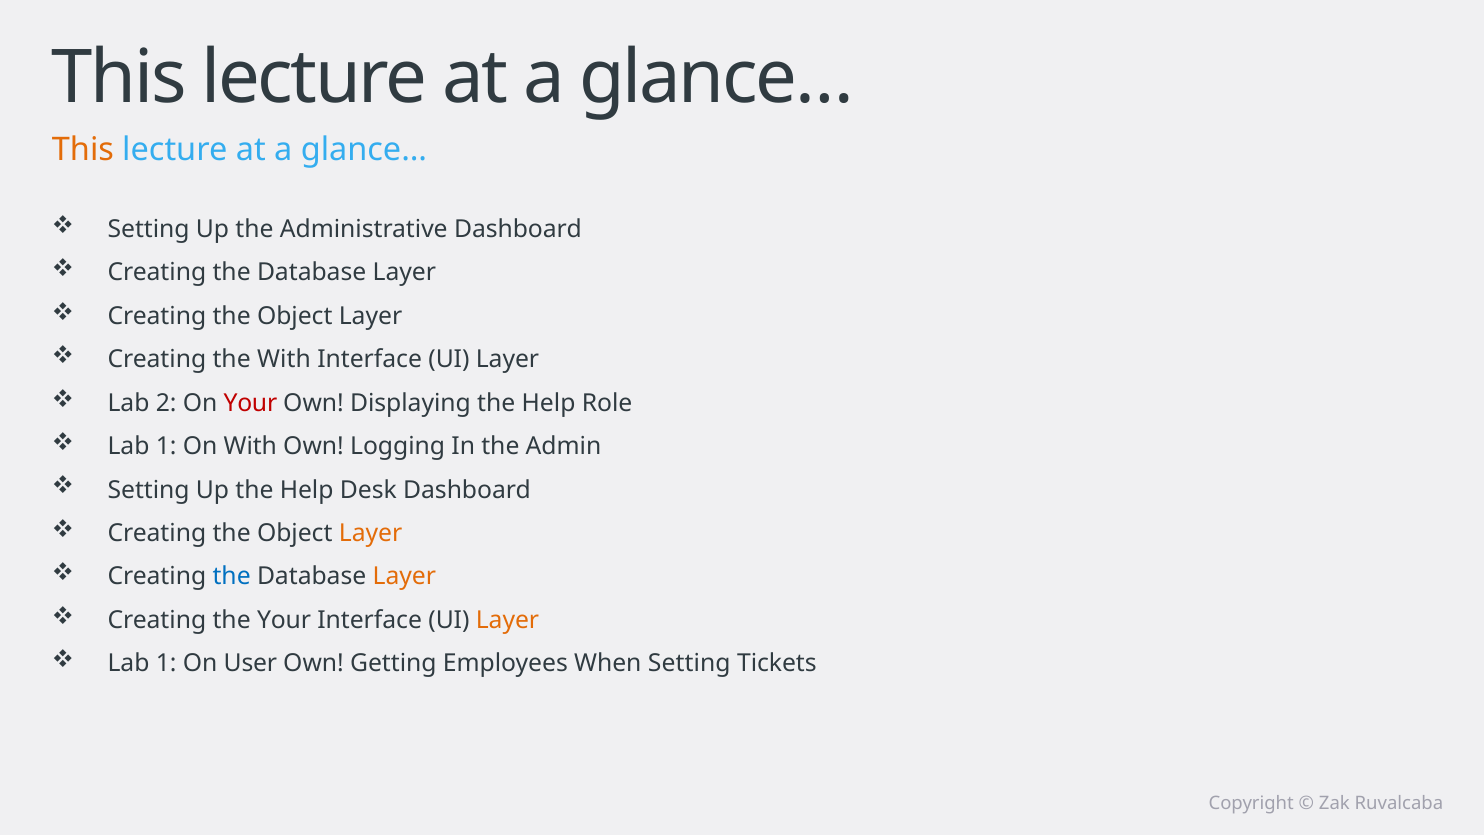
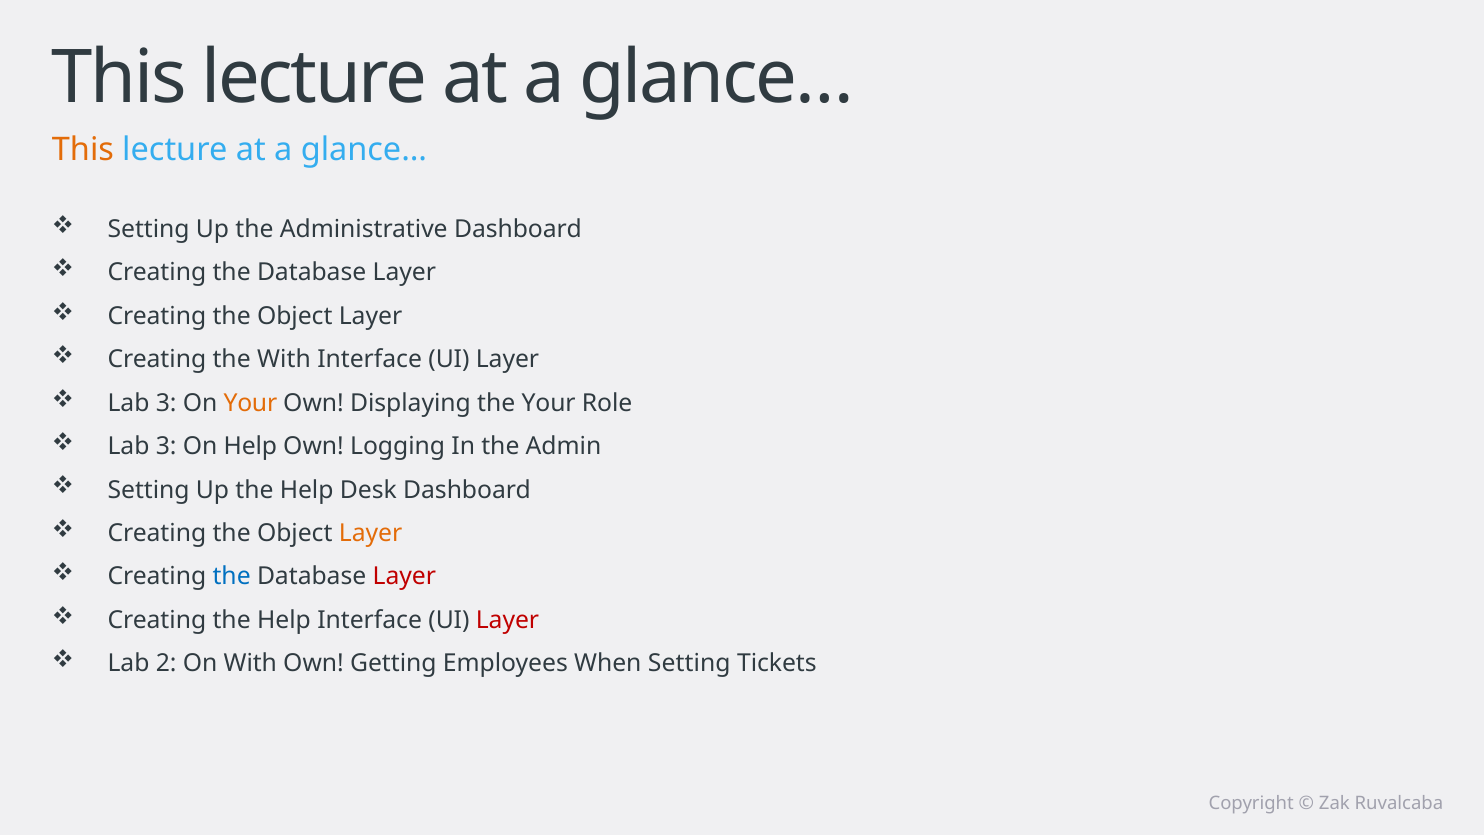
2 at (166, 403): 2 -> 3
Your at (250, 403) colour: red -> orange
Displaying the Help: Help -> Your
1 at (166, 446): 1 -> 3
On With: With -> Help
Layer at (404, 577) colour: orange -> red
Creating the Your: Your -> Help
Layer at (507, 620) colour: orange -> red
1 at (166, 663): 1 -> 2
On User: User -> With
